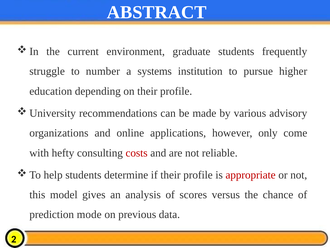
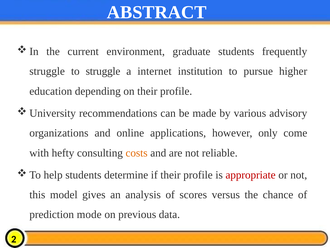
to number: number -> struggle
systems: systems -> internet
costs colour: red -> orange
